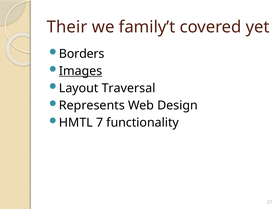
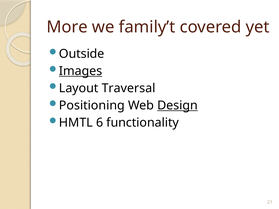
Their: Their -> More
Borders: Borders -> Outside
Represents: Represents -> Positioning
Design underline: none -> present
7: 7 -> 6
